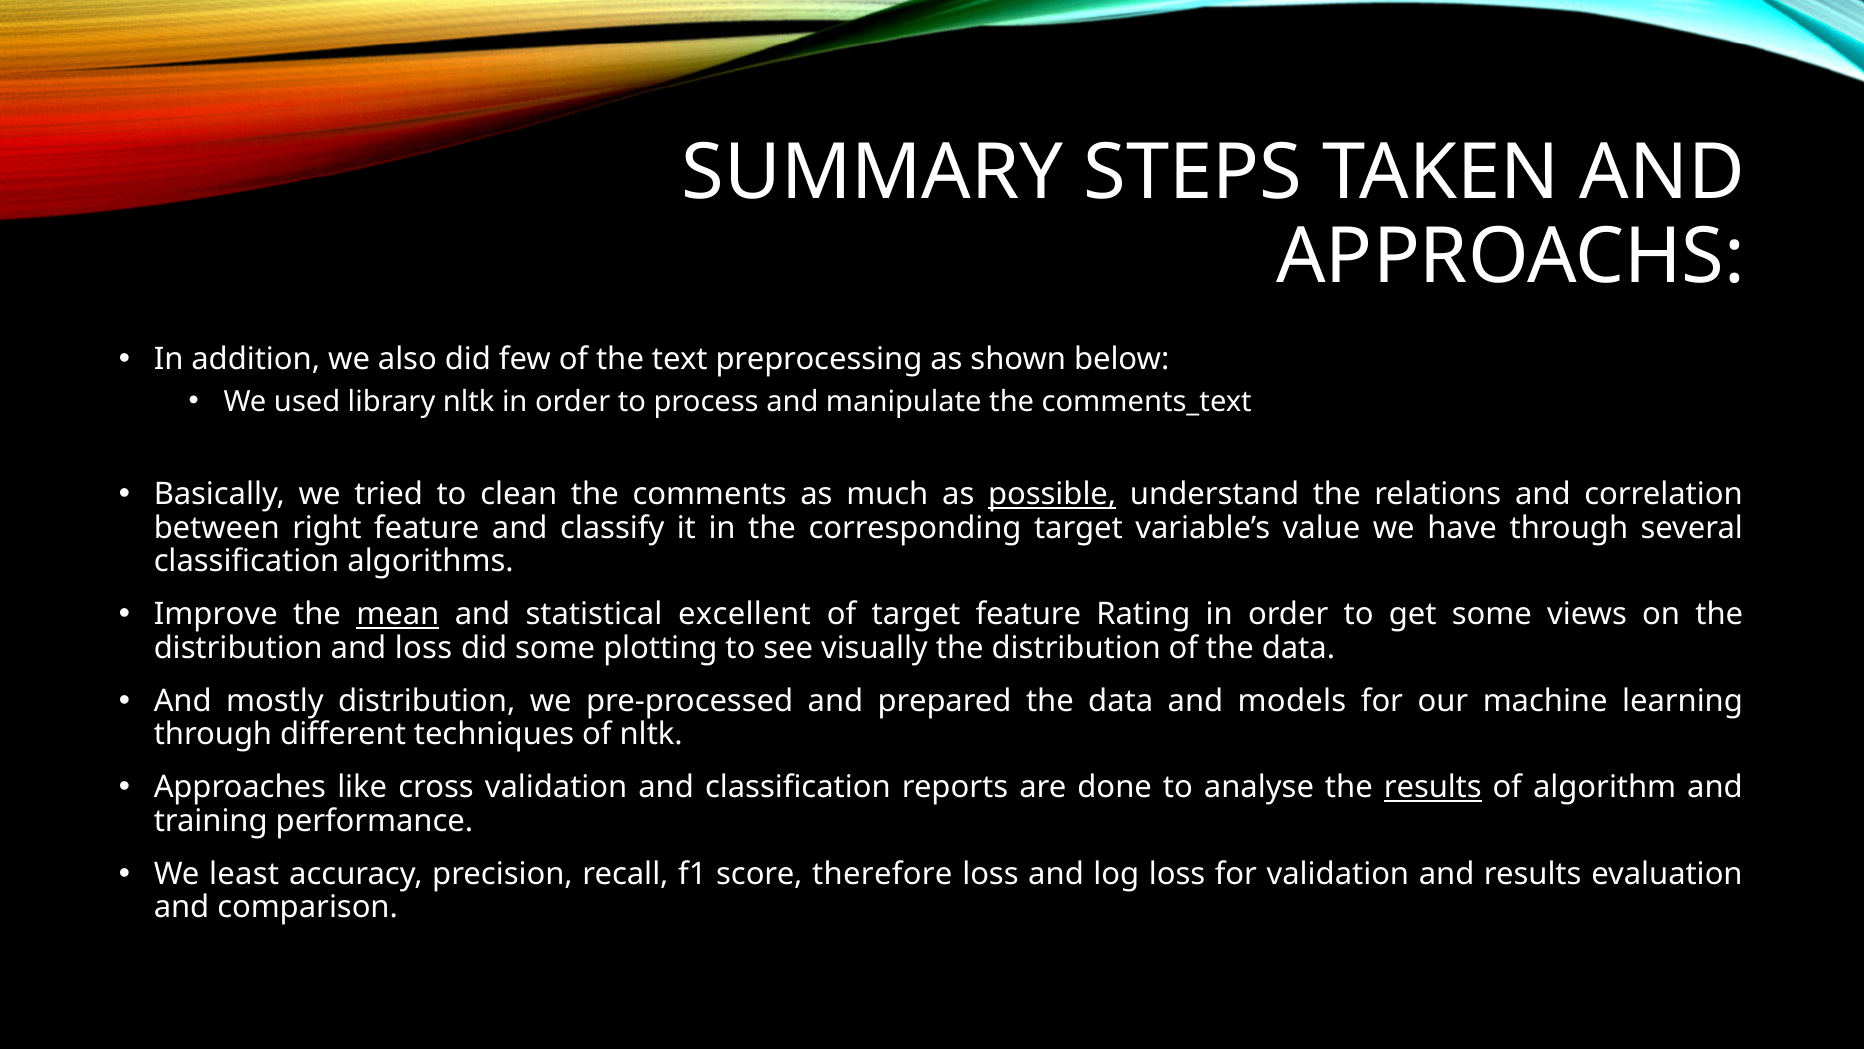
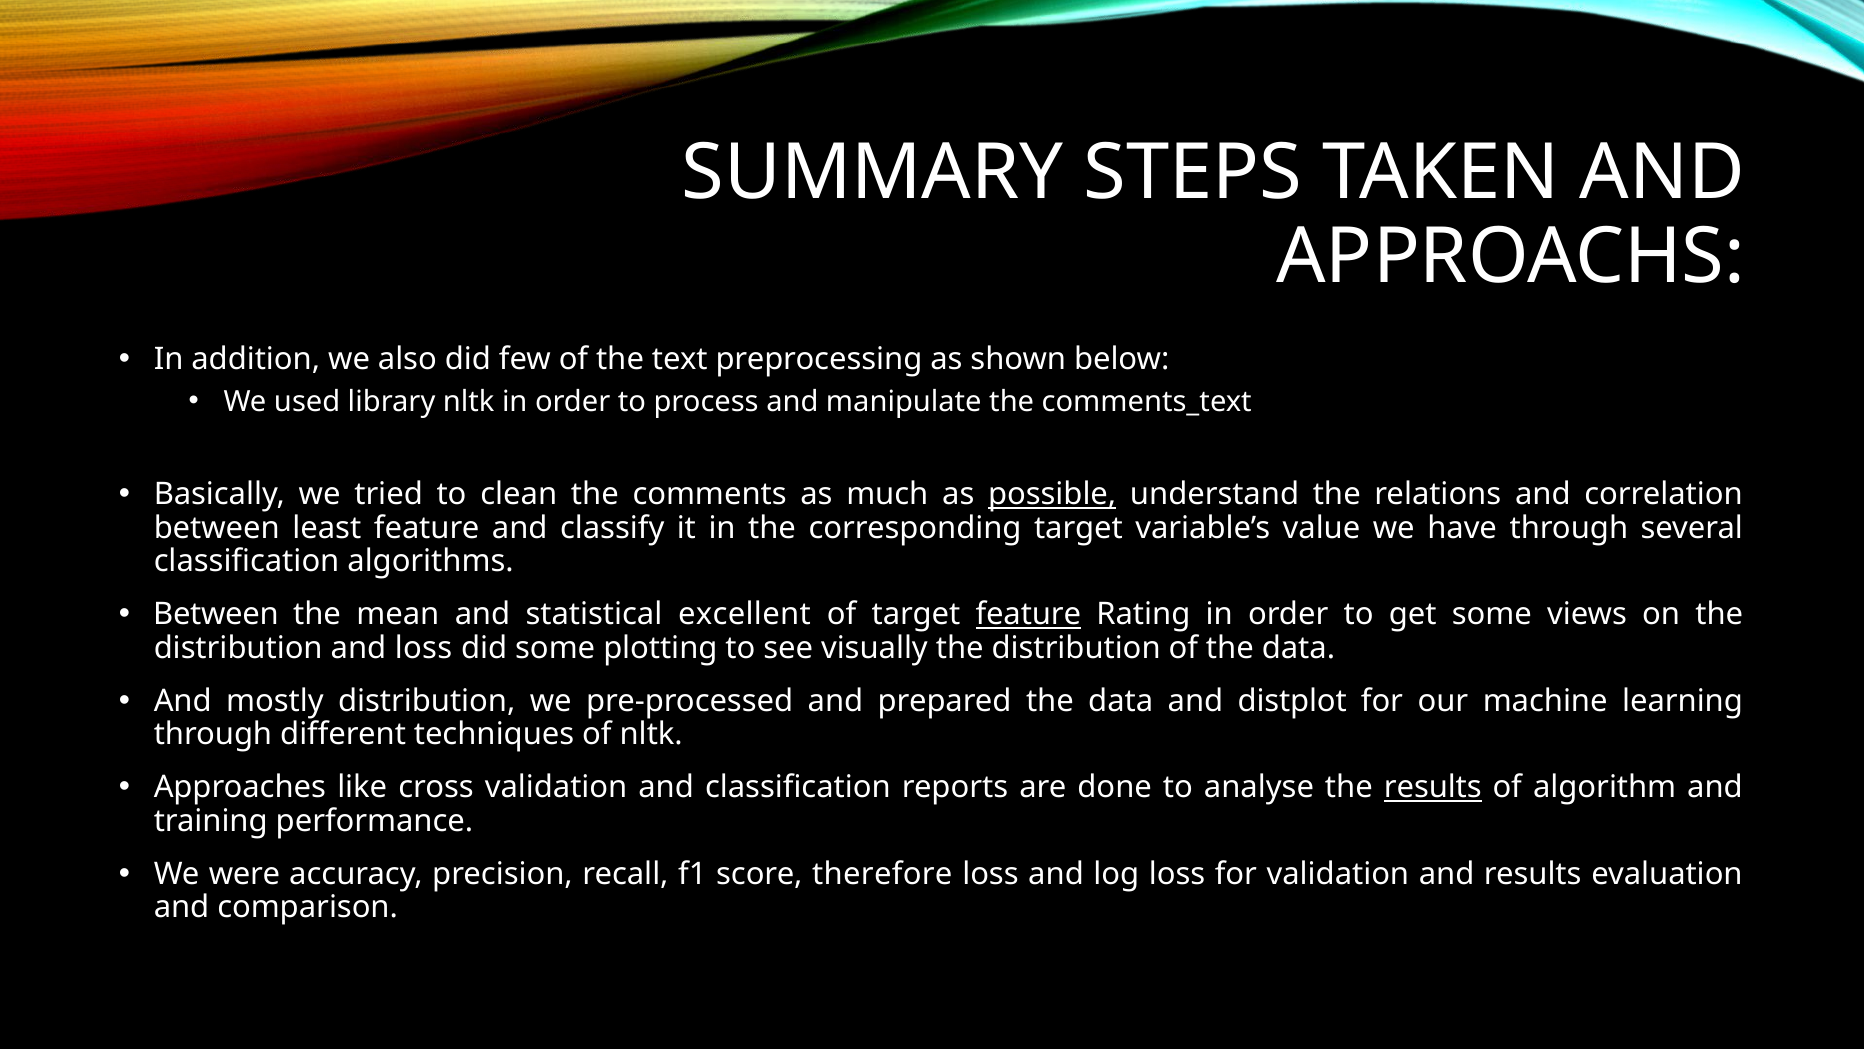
right: right -> least
Improve at (216, 614): Improve -> Between
mean underline: present -> none
feature at (1028, 614) underline: none -> present
models: models -> distplot
least: least -> were
